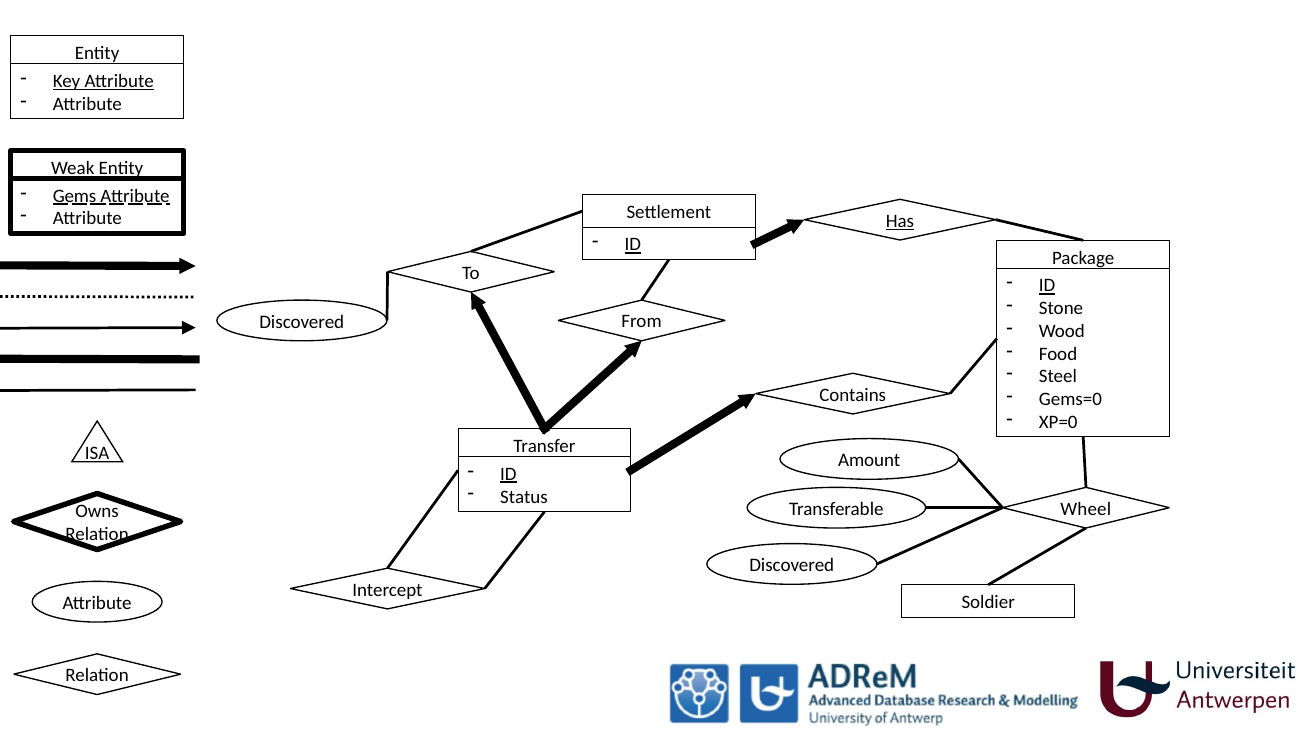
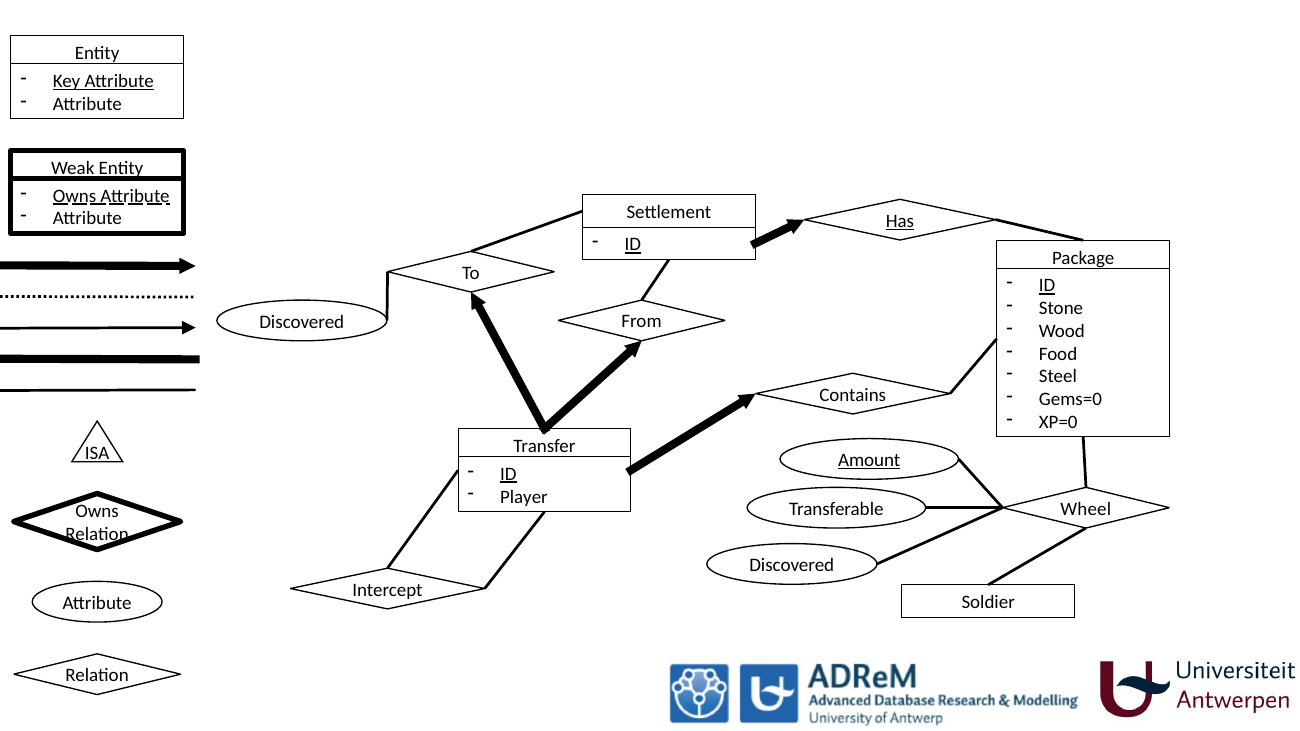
Gems at (75, 196): Gems -> Owns
Amount underline: none -> present
Status: Status -> Player
